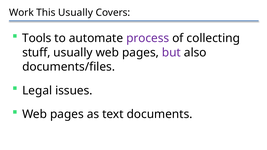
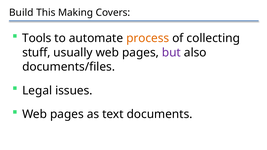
Work: Work -> Build
This Usually: Usually -> Making
process colour: purple -> orange
